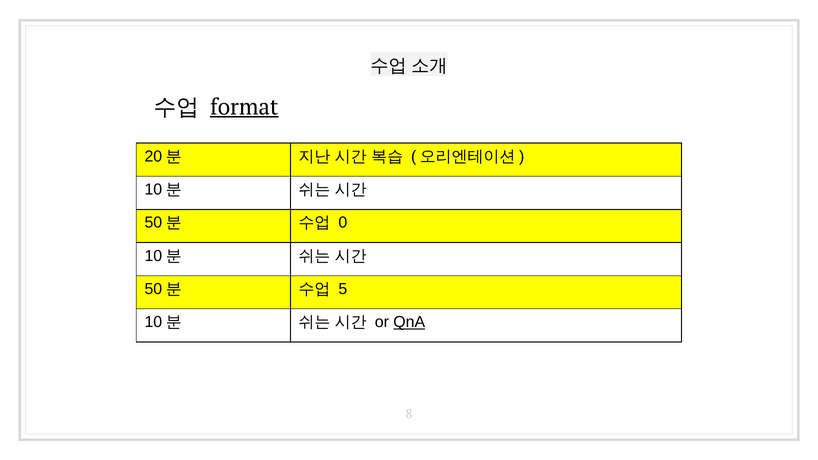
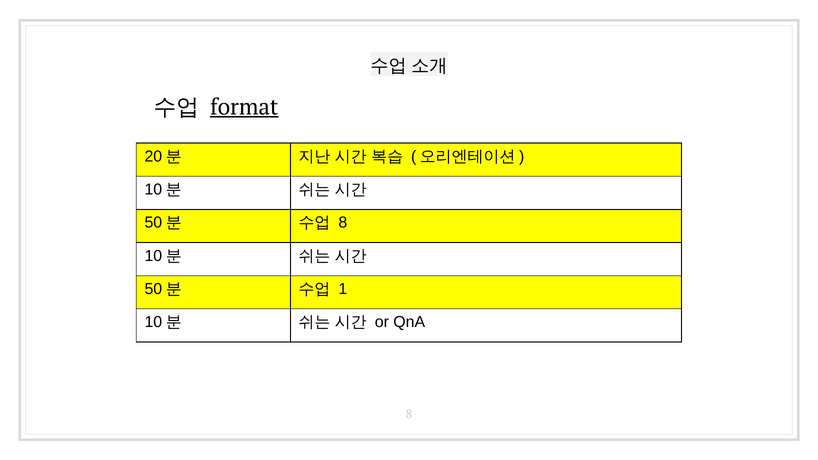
0 at (343, 223): 0 -> 8
5: 5 -> 1
QnA underline: present -> none
